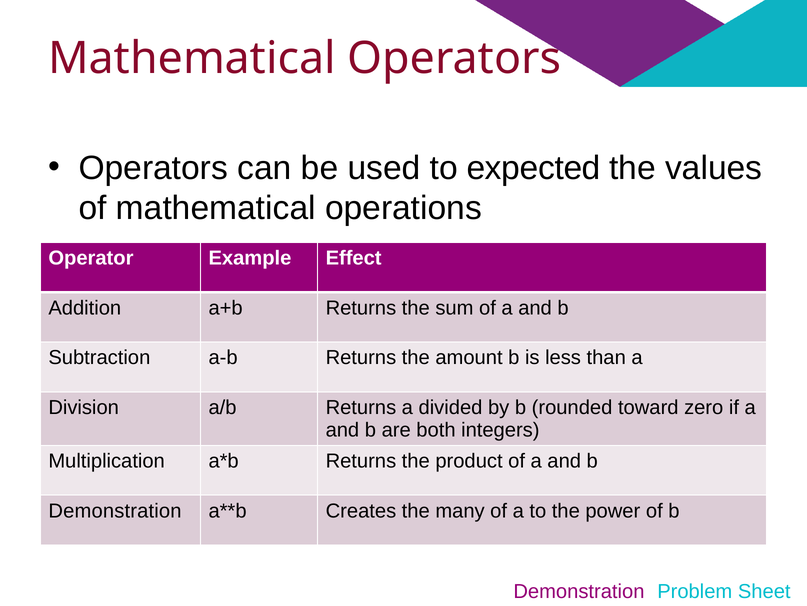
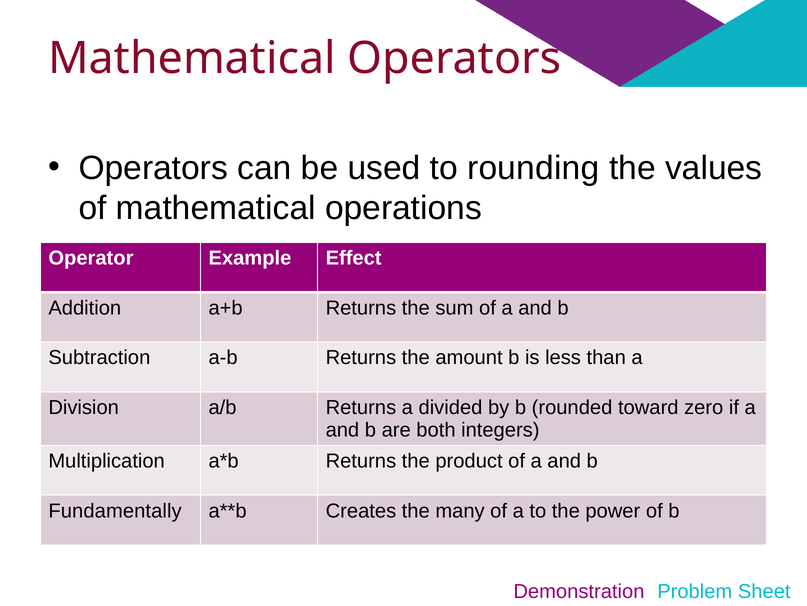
expected: expected -> rounding
Demonstration at (115, 510): Demonstration -> Fundamentally
